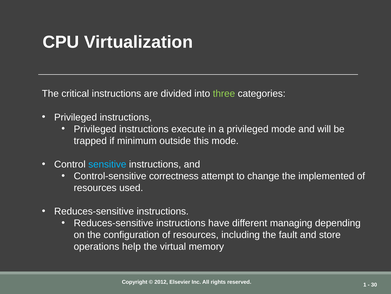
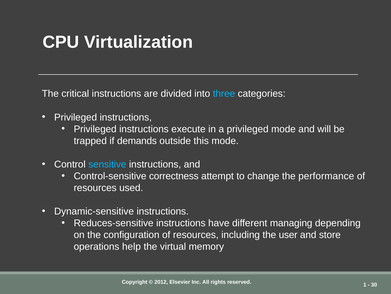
three colour: light green -> light blue
minimum: minimum -> demands
implemented: implemented -> performance
Reduces-sensitive at (94, 211): Reduces-sensitive -> Dynamic-sensitive
fault: fault -> user
